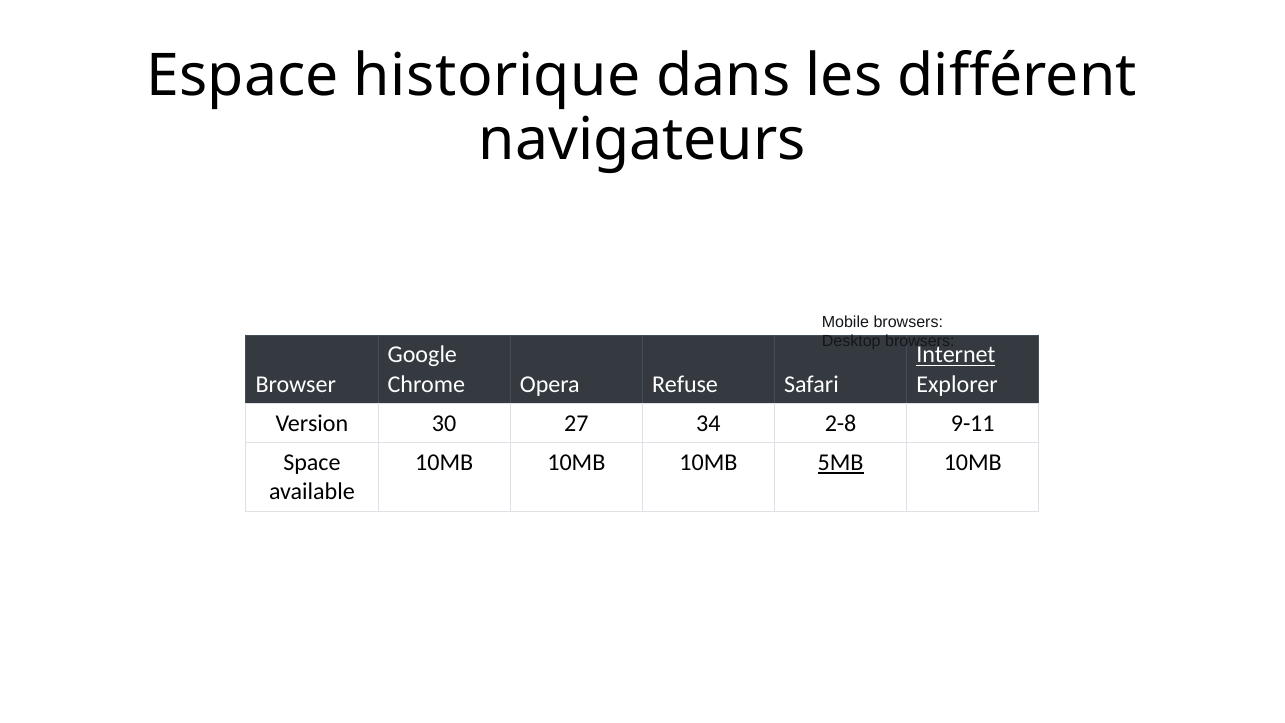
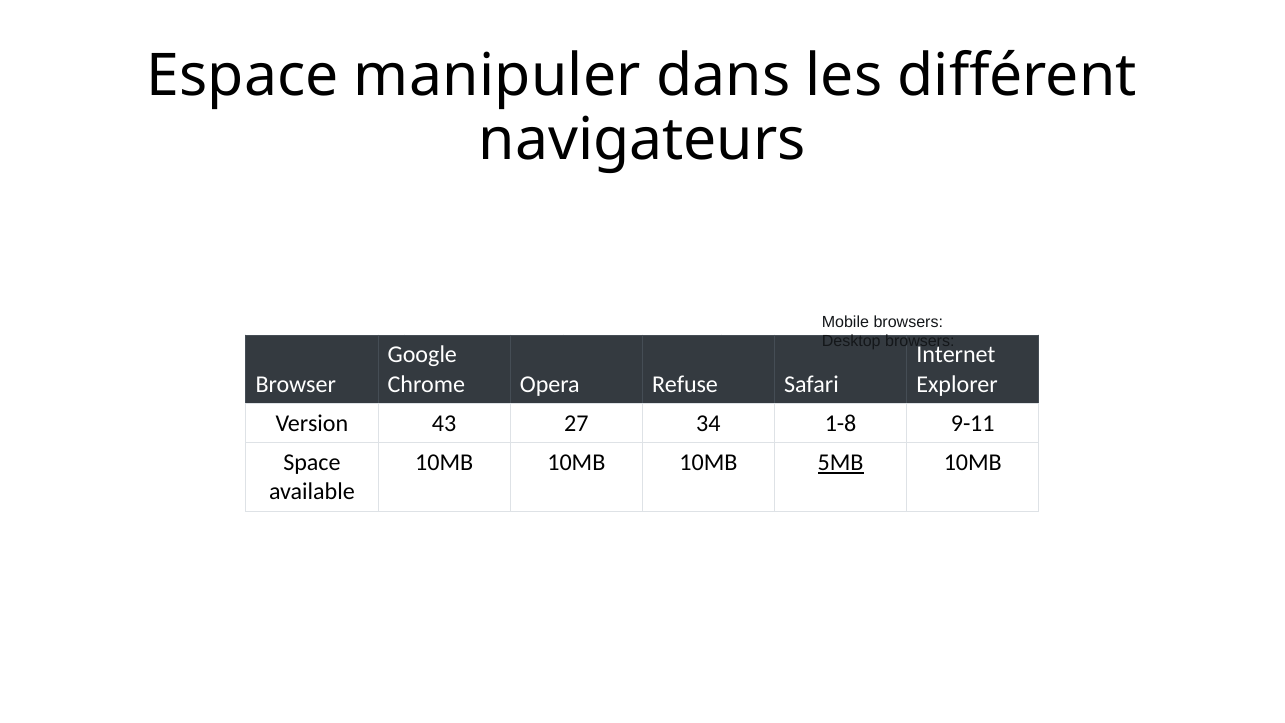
historique: historique -> manipuler
Internet underline: present -> none
30: 30 -> 43
2-8: 2-8 -> 1-8
